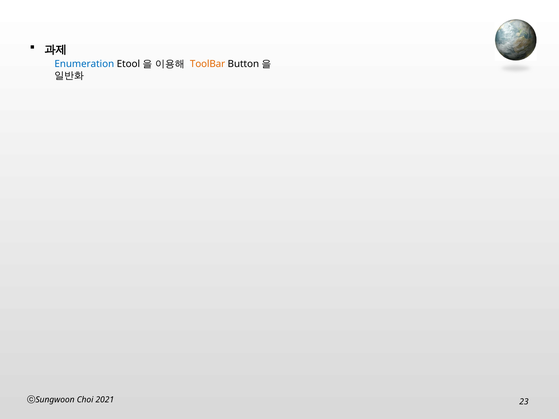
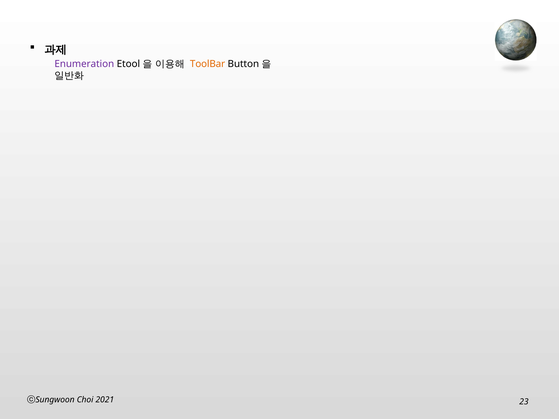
Enumeration colour: blue -> purple
